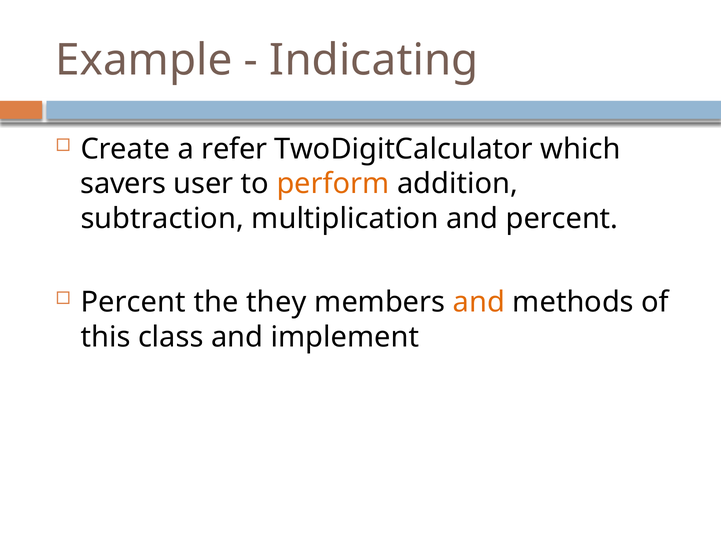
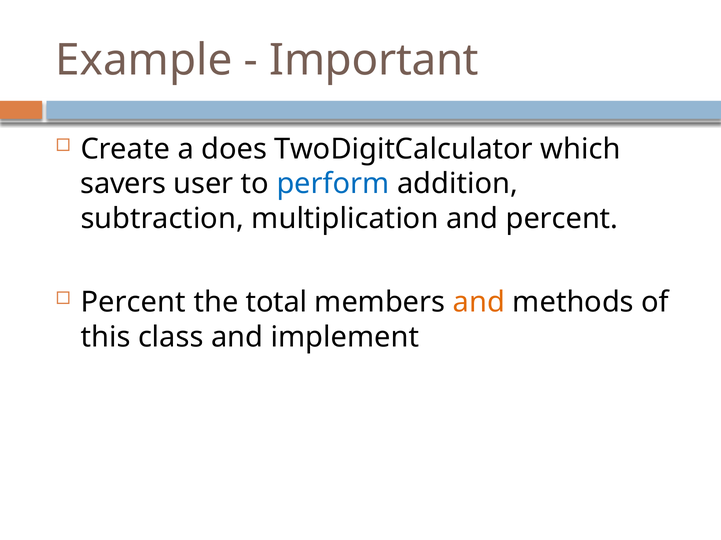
Indicating: Indicating -> Important
refer: refer -> does
perform colour: orange -> blue
they: they -> total
